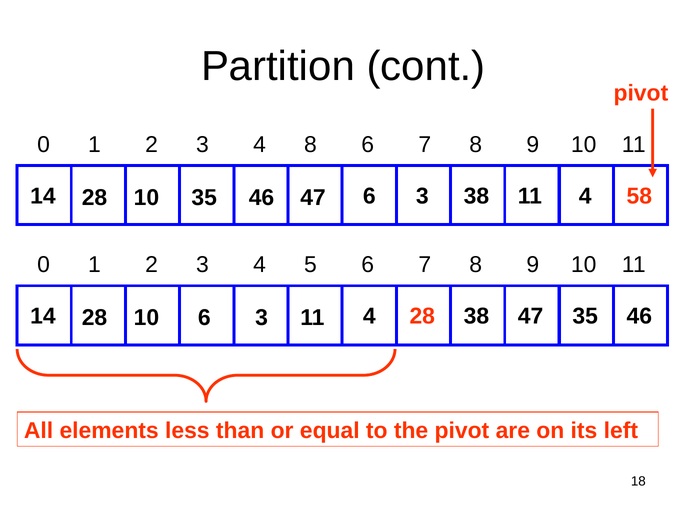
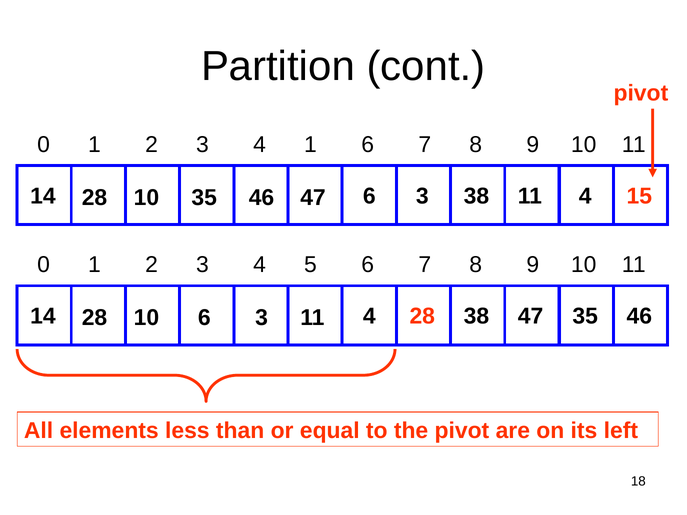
4 8: 8 -> 1
58: 58 -> 15
